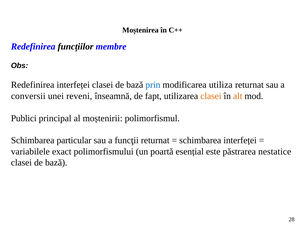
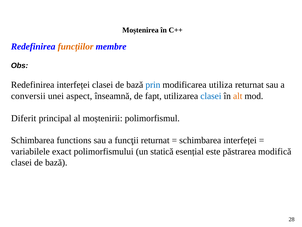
funcțiilor colour: black -> orange
reveni: reveni -> aspect
clasei at (211, 96) colour: orange -> blue
Publici: Publici -> Diferit
particular: particular -> functions
poartă: poartă -> statică
nestatice: nestatice -> modifică
